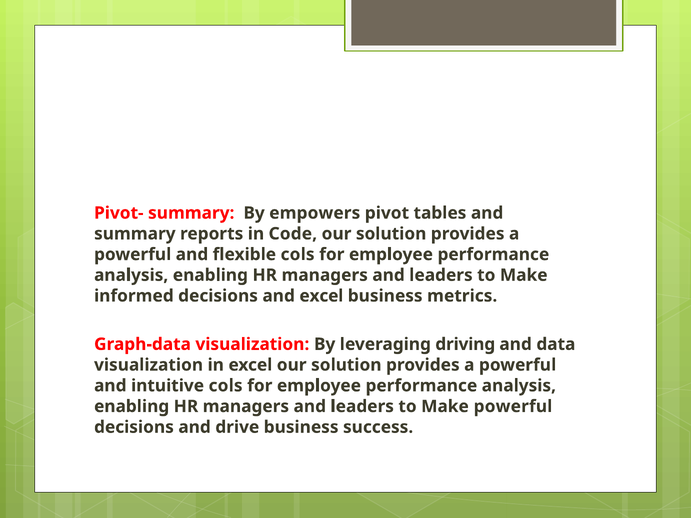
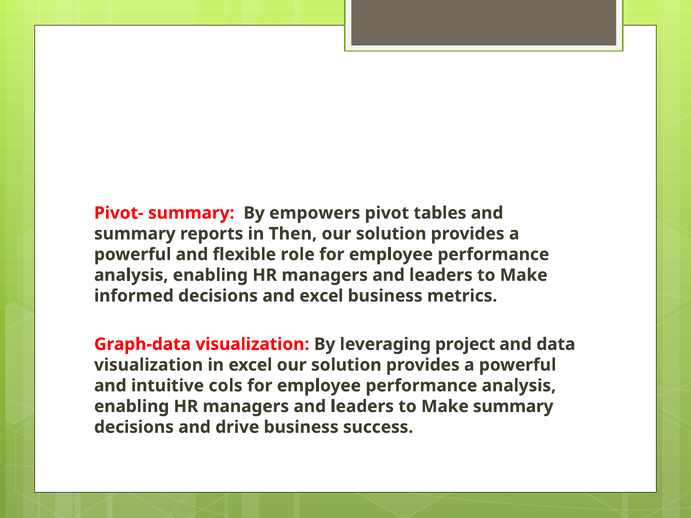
Code: Code -> Then
flexible cols: cols -> role
driving: driving -> project
Make powerful: powerful -> summary
